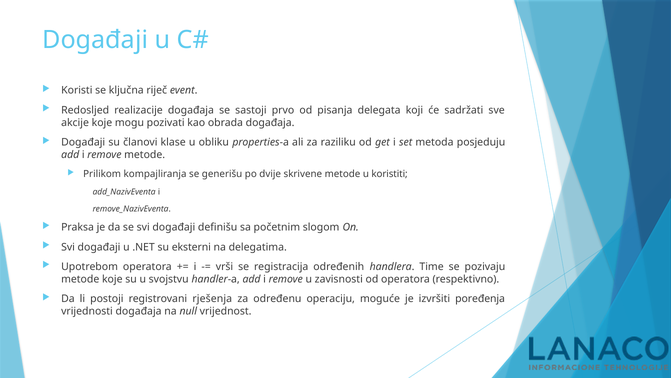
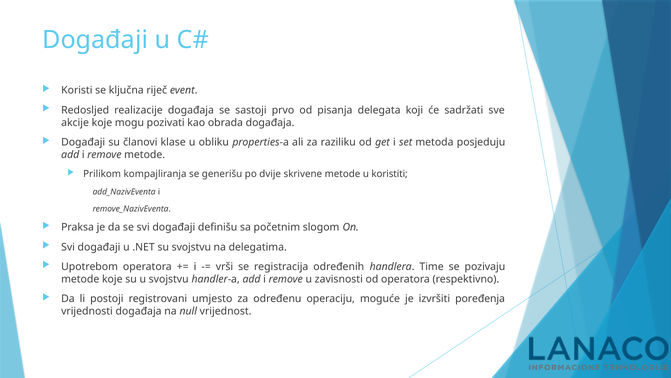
su eksterni: eksterni -> svojstvu
rješenja: rješenja -> umjesto
